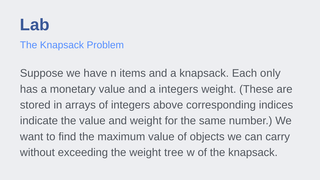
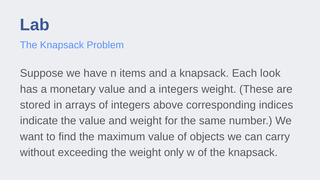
only: only -> look
tree: tree -> only
